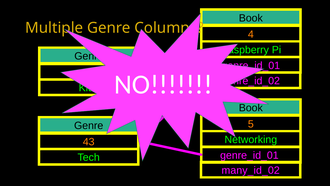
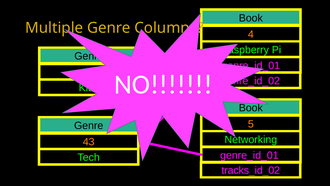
many_id_02: many_id_02 -> tracks_id_02
